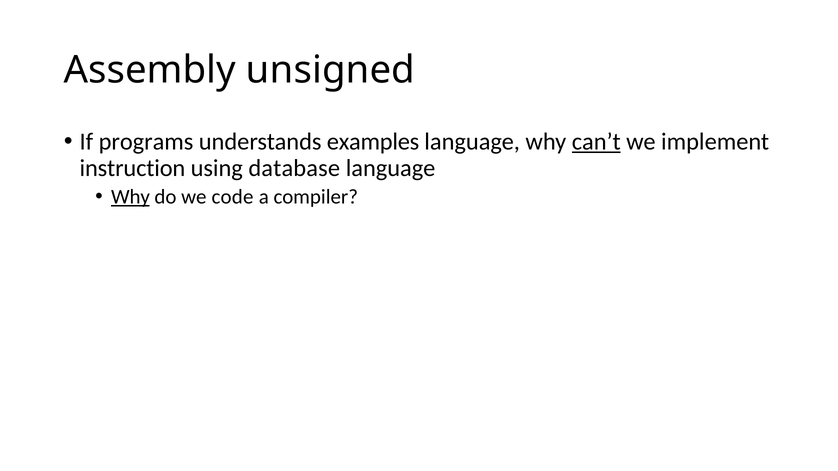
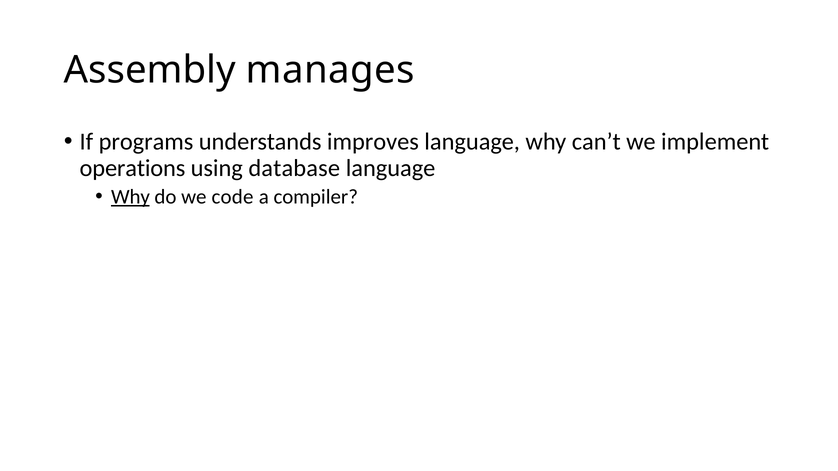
unsigned: unsigned -> manages
examples: examples -> improves
can’t underline: present -> none
instruction: instruction -> operations
